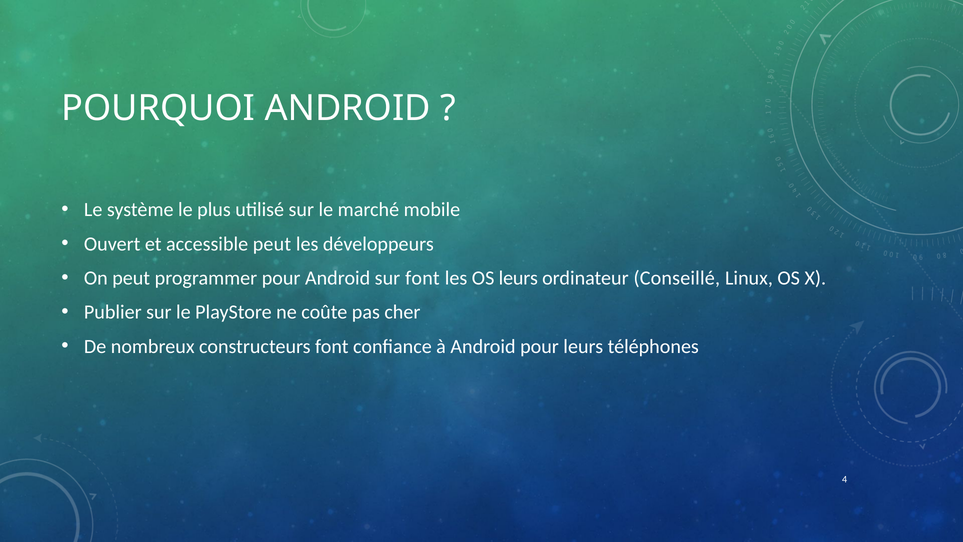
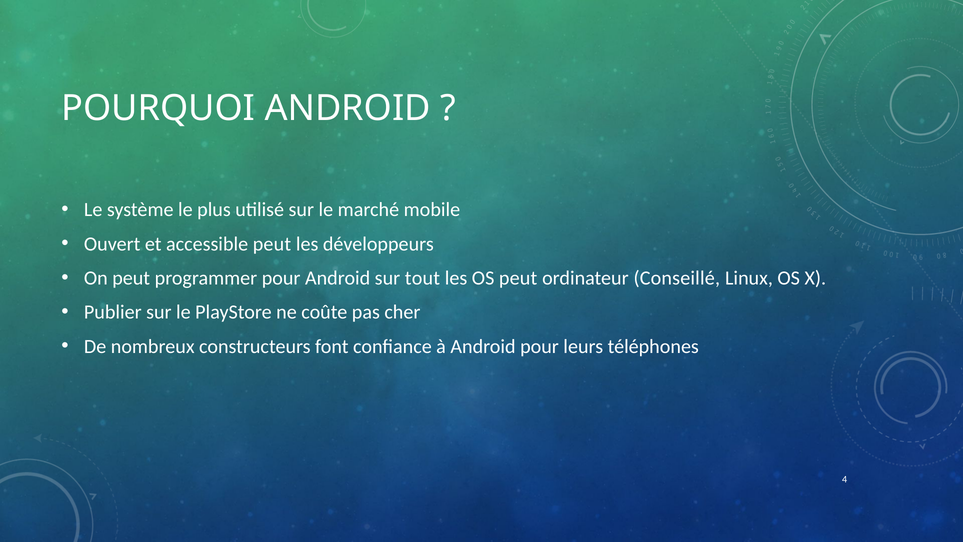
sur font: font -> tout
OS leurs: leurs -> peut
